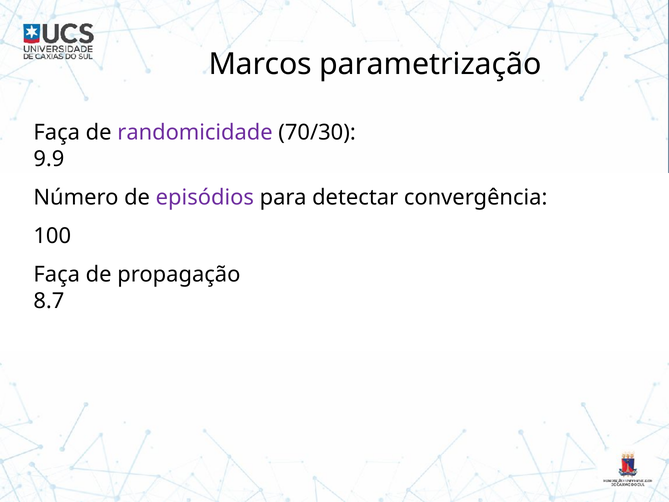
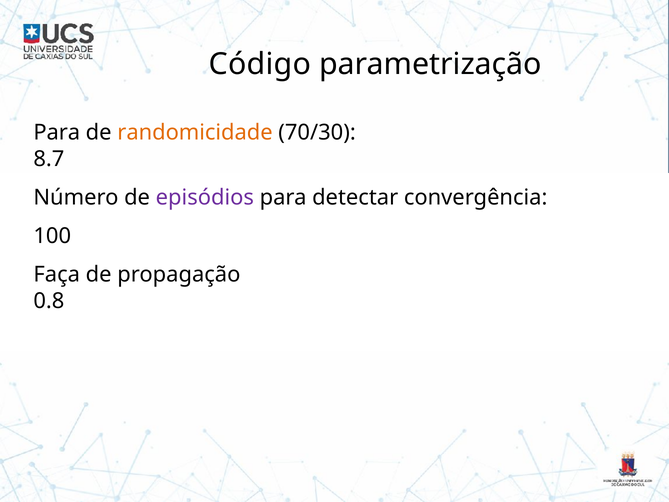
Marcos: Marcos -> Código
Faça at (57, 132): Faça -> Para
randomicidade colour: purple -> orange
9.9: 9.9 -> 8.7
8.7: 8.7 -> 0.8
